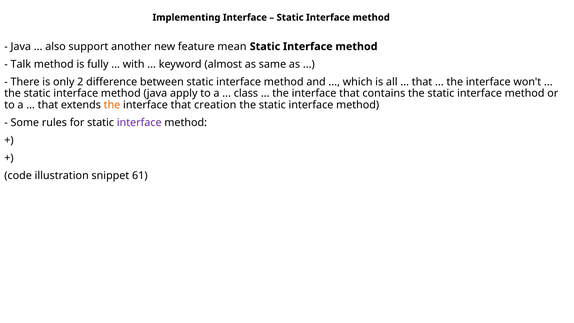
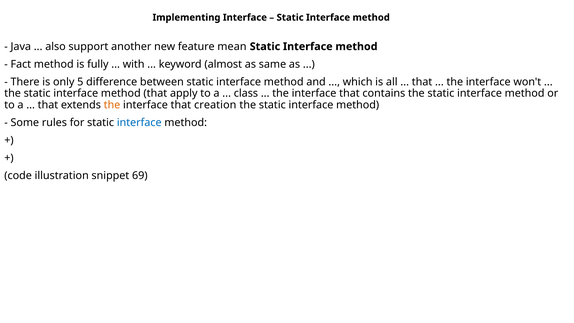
Talk: Talk -> Fact
2: 2 -> 5
method java: java -> that
interface at (139, 123) colour: purple -> blue
61: 61 -> 69
